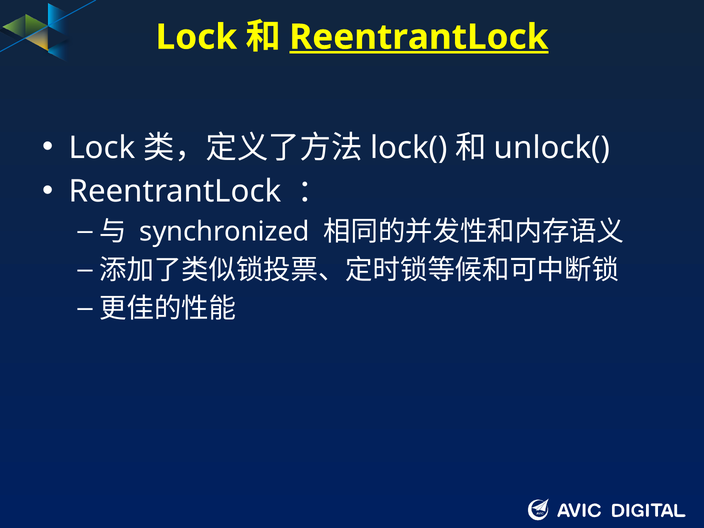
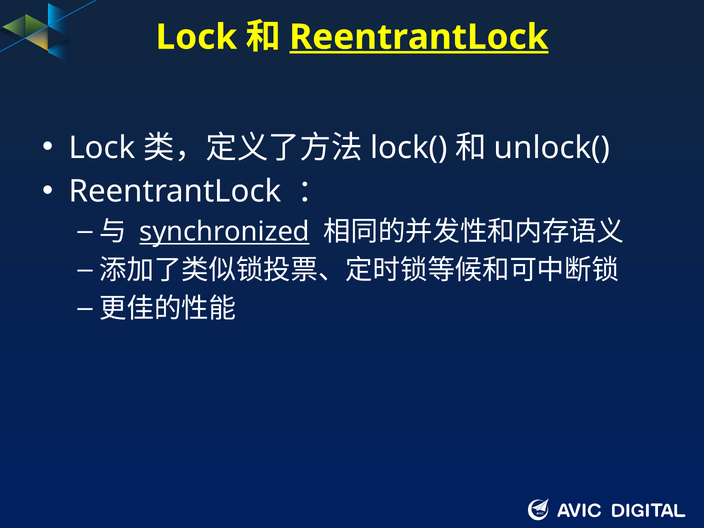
synchronized underline: none -> present
